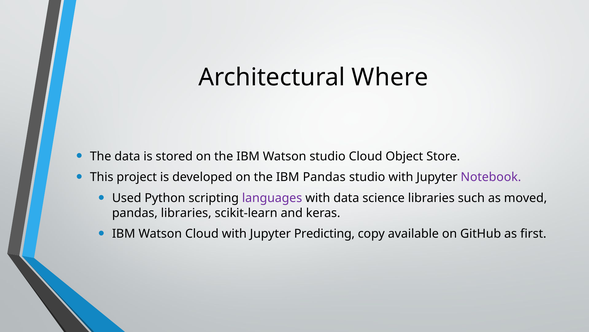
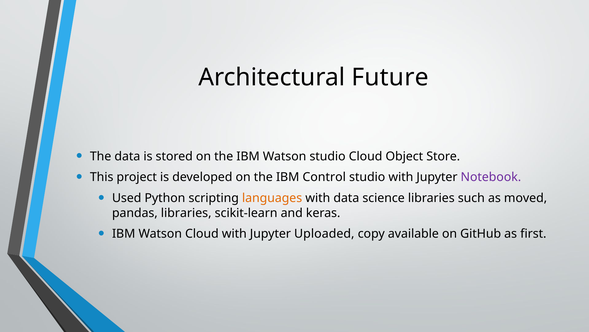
Where: Where -> Future
IBM Pandas: Pandas -> Control
languages colour: purple -> orange
Predicting: Predicting -> Uploaded
